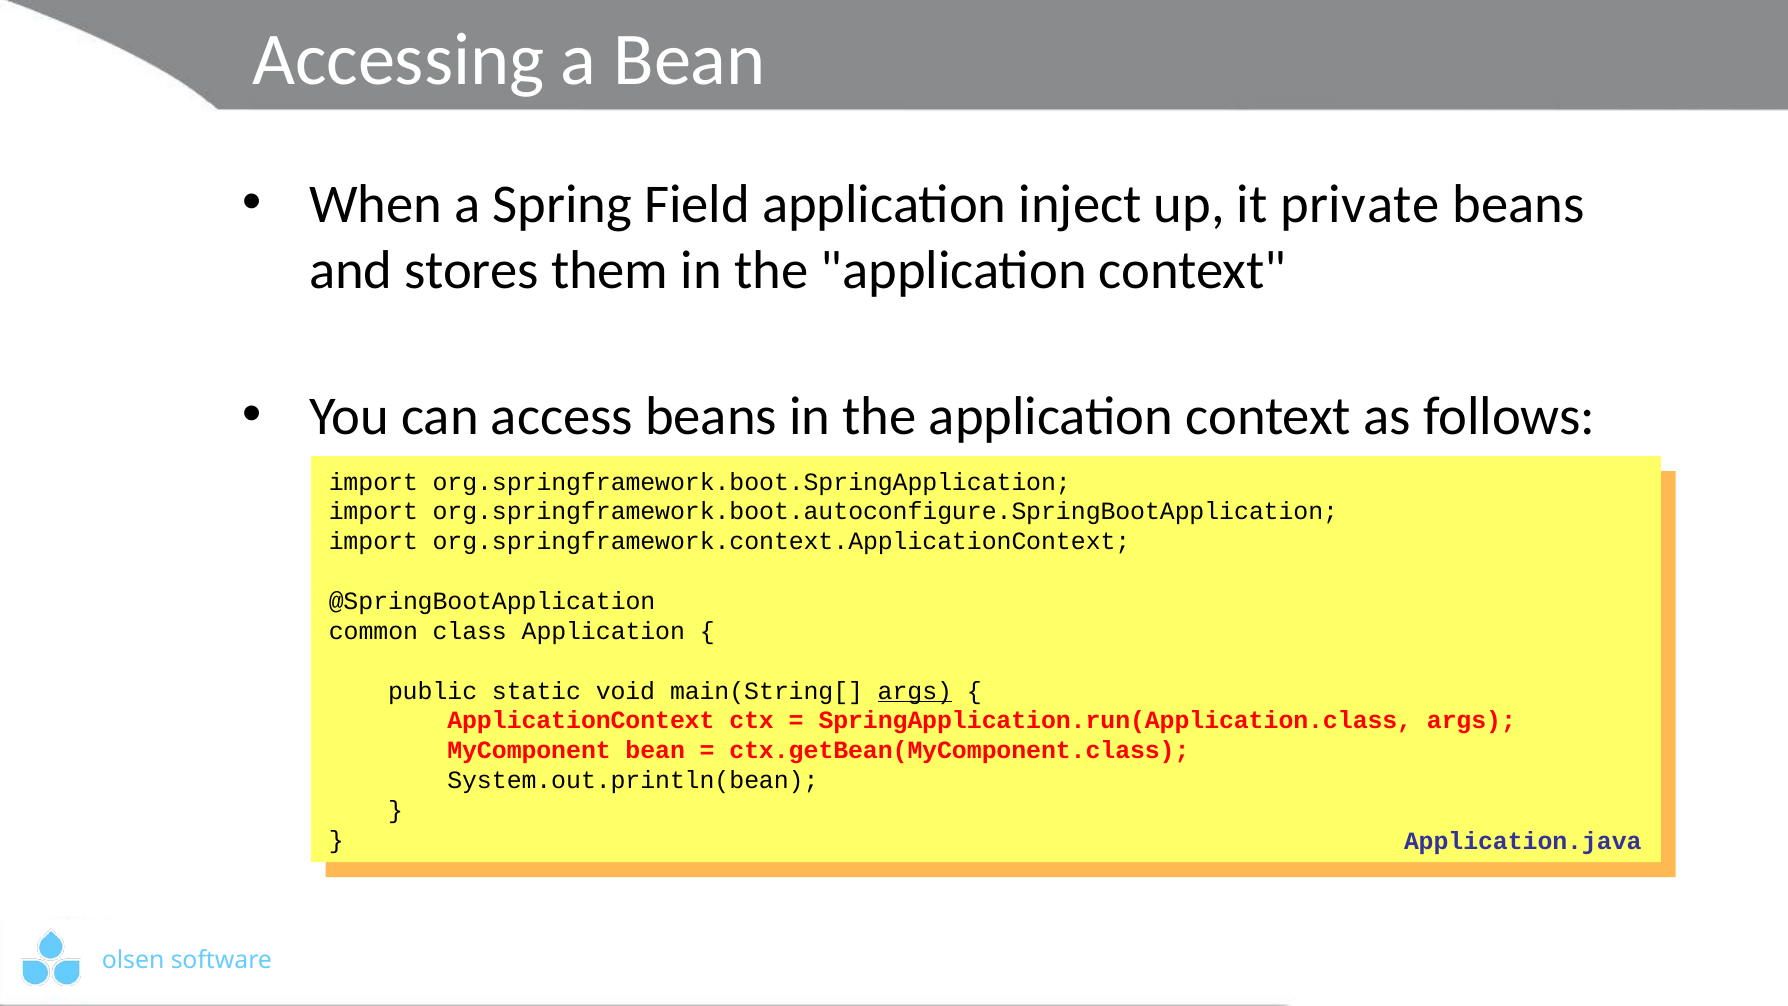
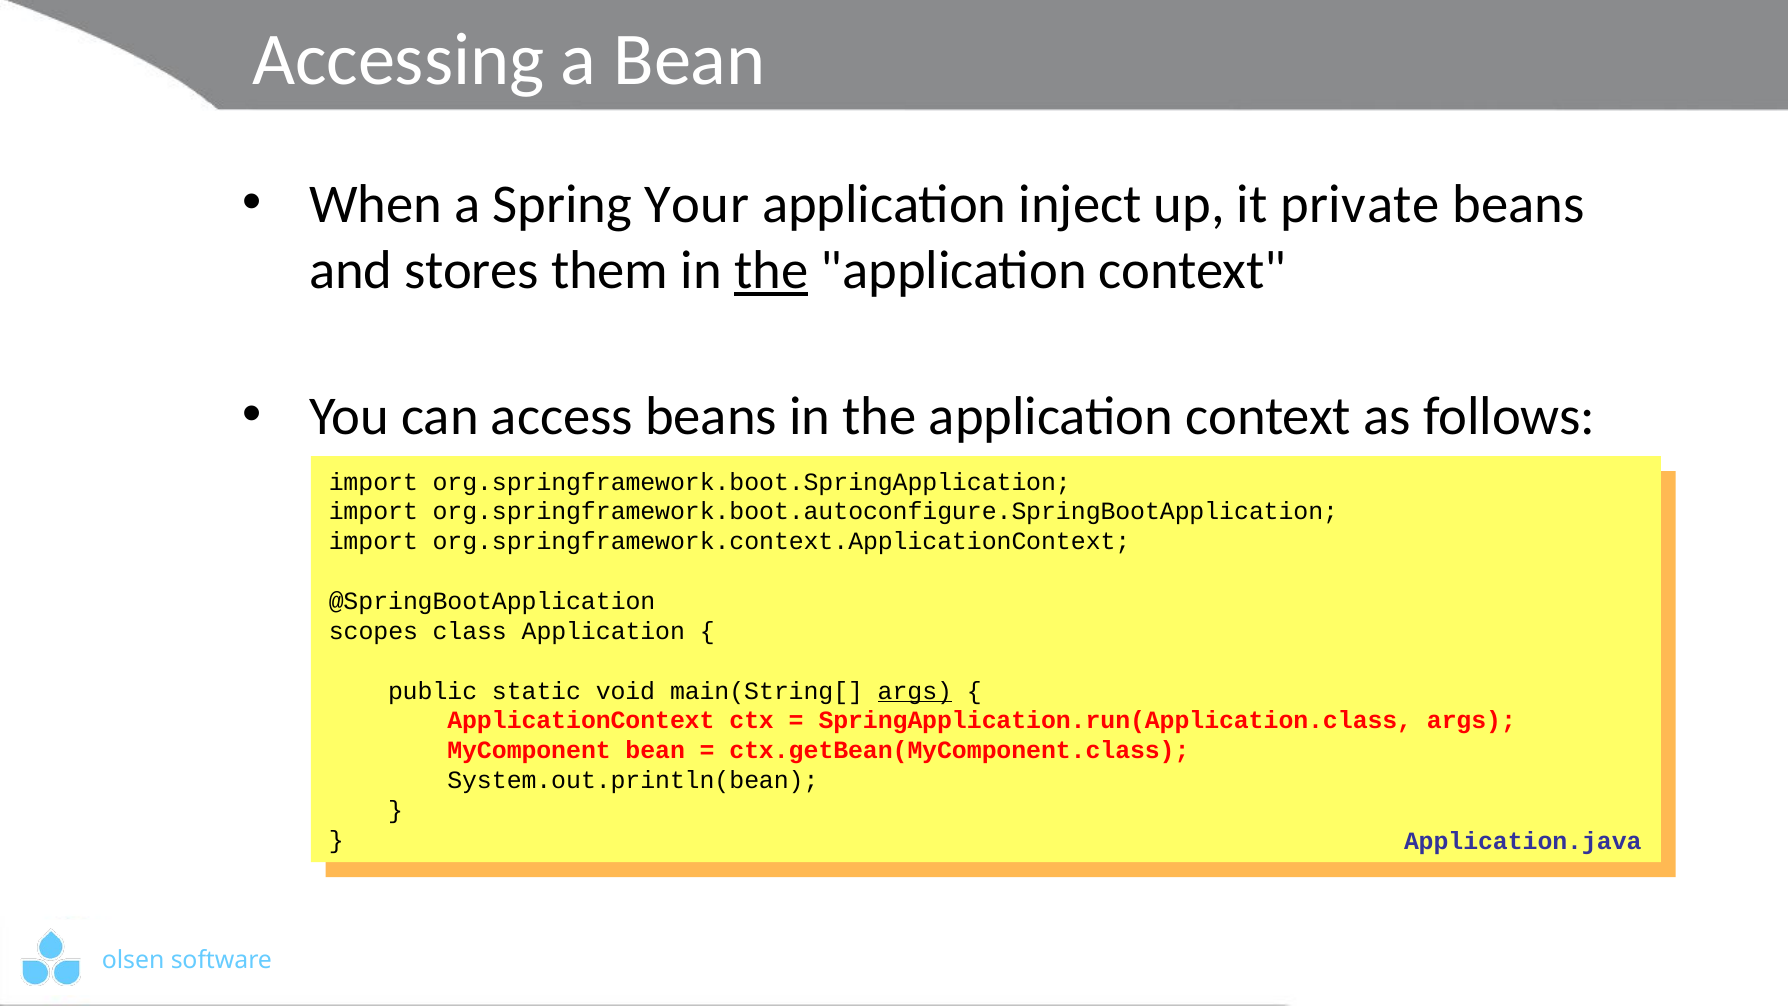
Field: Field -> Your
the at (771, 270) underline: none -> present
common: common -> scopes
